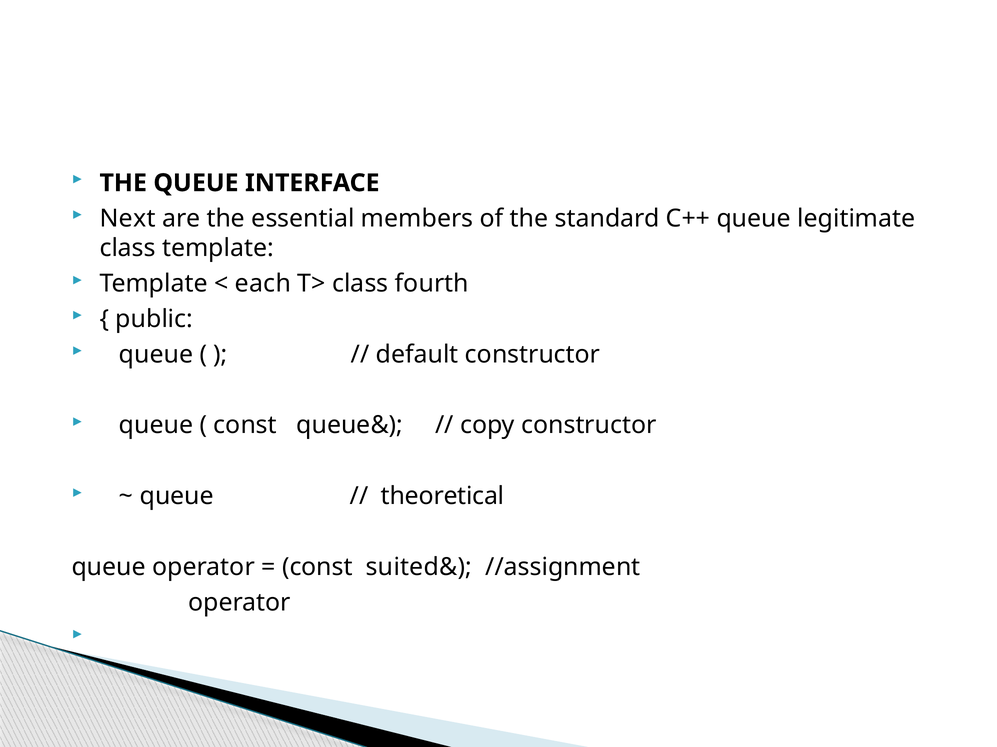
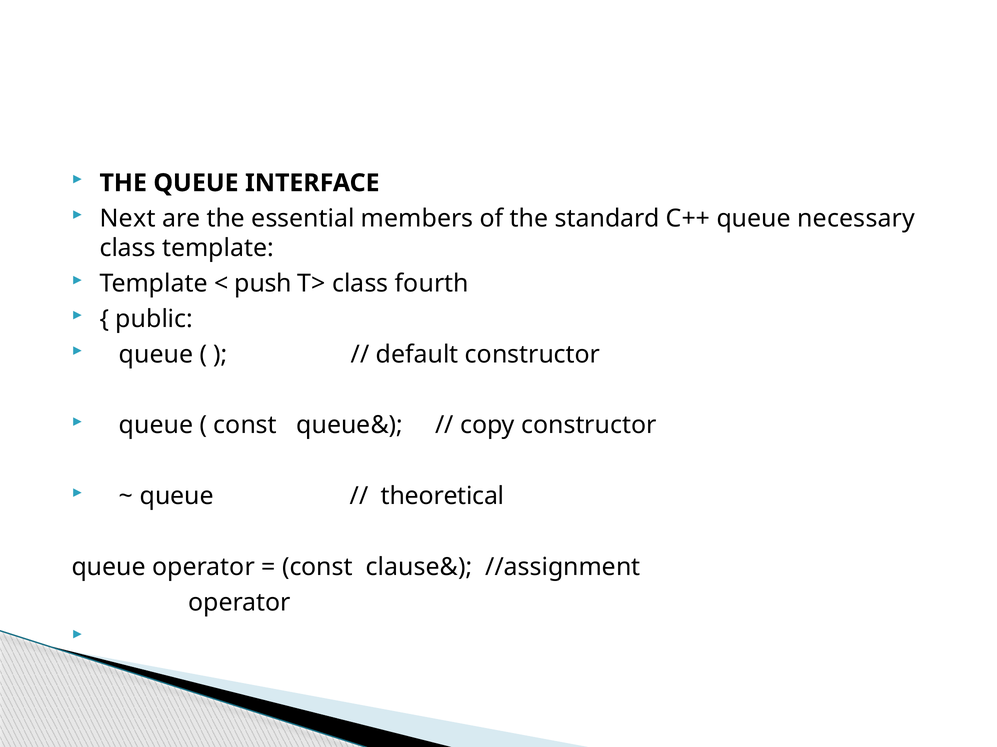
legitimate: legitimate -> necessary
each: each -> push
suited&: suited& -> clause&
